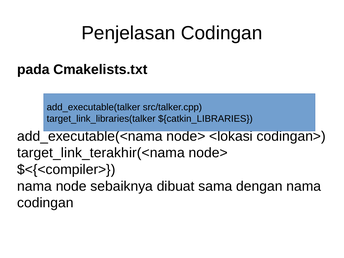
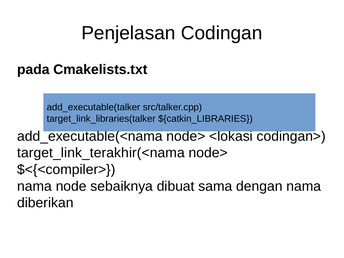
codingan at (45, 203): codingan -> diberikan
